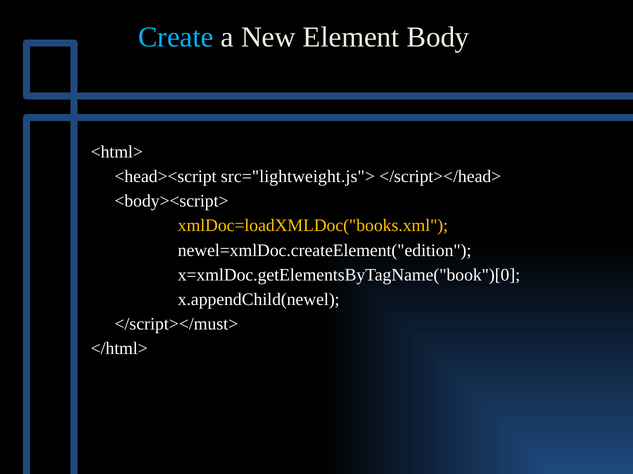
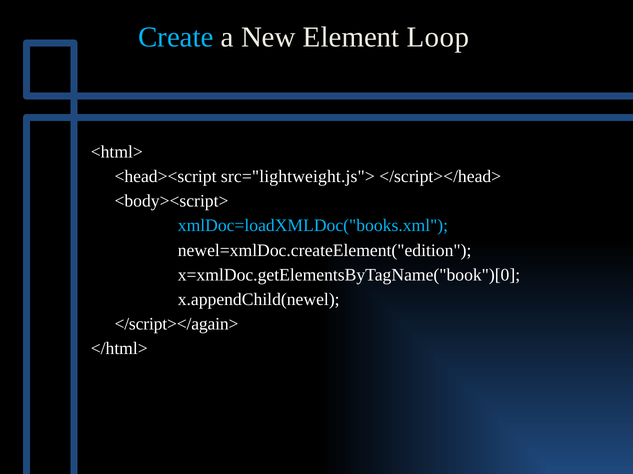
Body: Body -> Loop
xmlDoc=loadXMLDoc("books.xml colour: yellow -> light blue
</script></must>: </script></must> -> </script></again>
